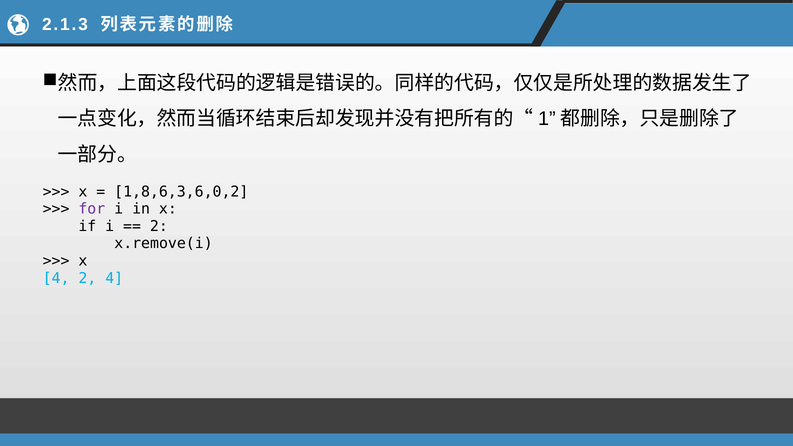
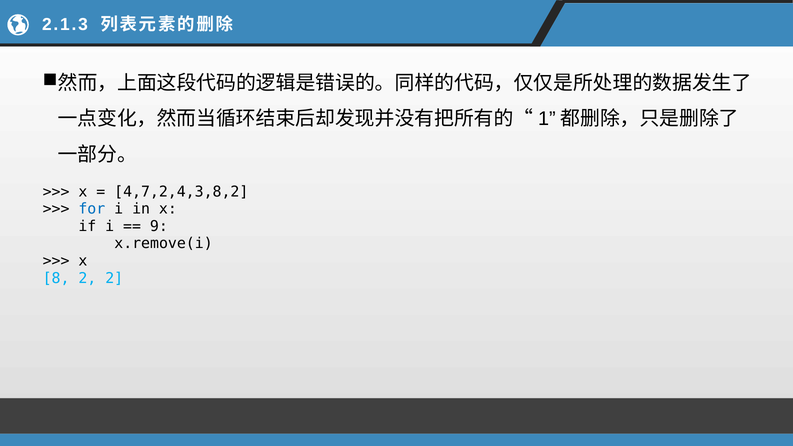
1,8,6,3,6,0,2: 1,8,6,3,6,0,2 -> 4,7,2,4,3,8,2
for colour: purple -> blue
2 at (159, 226): 2 -> 9
4 at (56, 278): 4 -> 8
2 4: 4 -> 2
